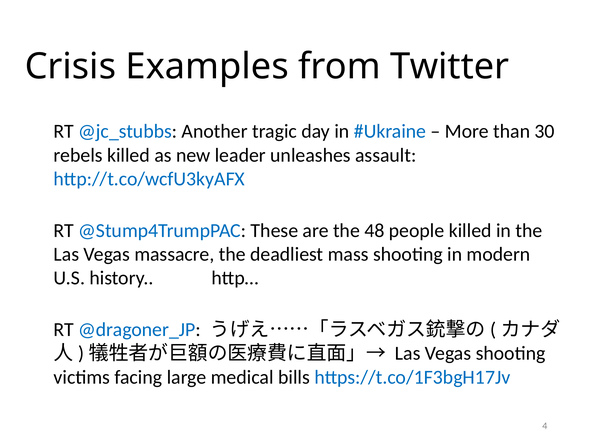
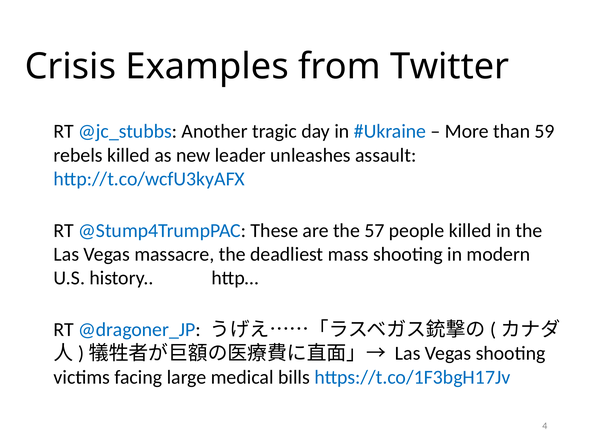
30: 30 -> 59
48: 48 -> 57
